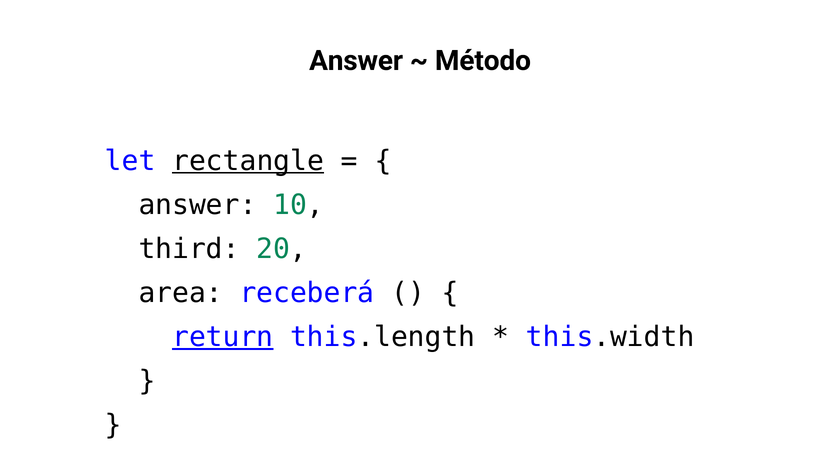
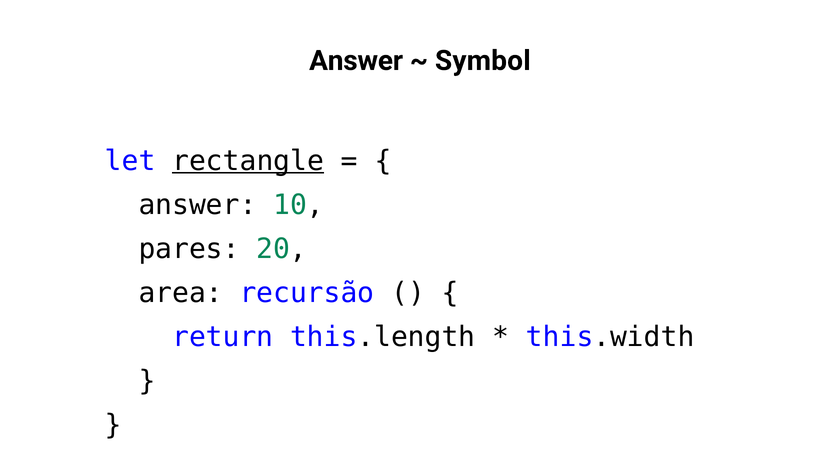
Método: Método -> Symbol
third: third -> pares
receberá: receberá -> recursão
return underline: present -> none
